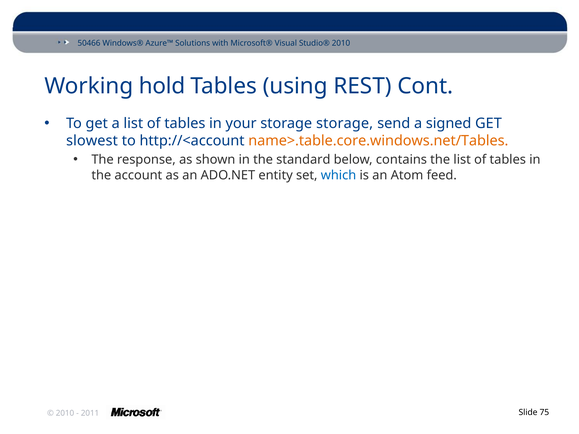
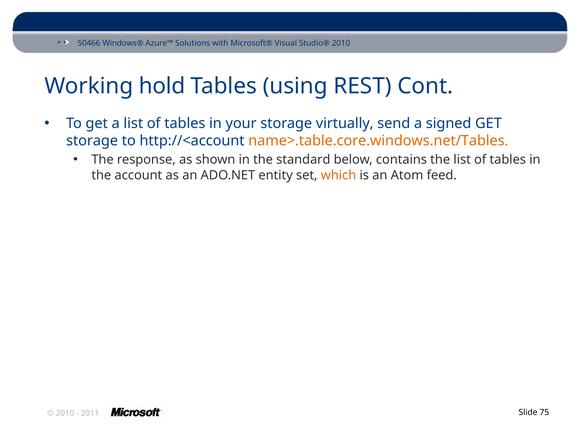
storage storage: storage -> virtually
slowest at (92, 141): slowest -> storage
which colour: blue -> orange
